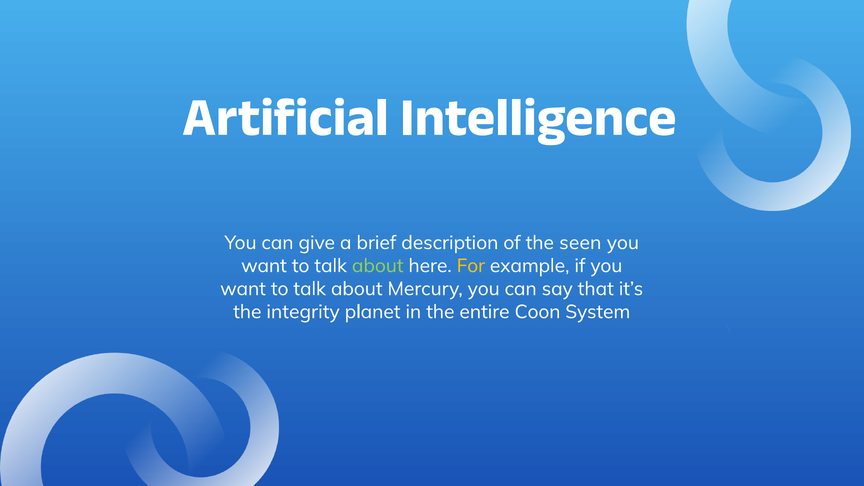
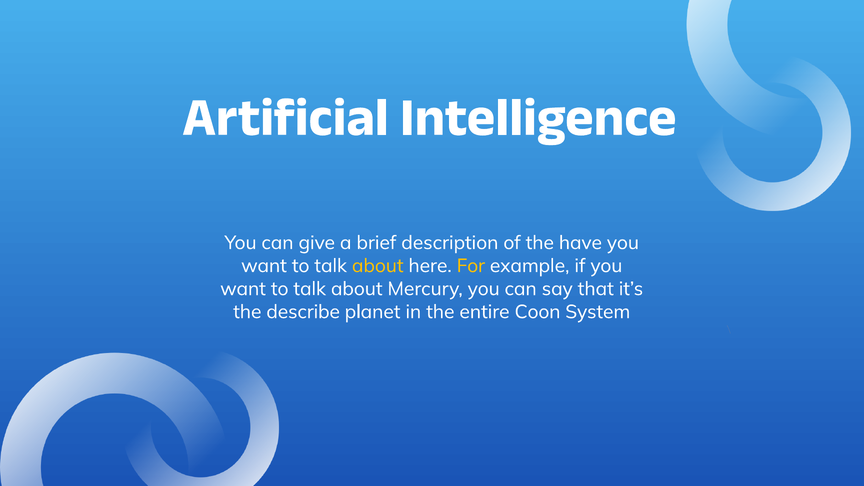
seen: seen -> have
about at (378, 266) colour: light green -> yellow
integrity: integrity -> describe
